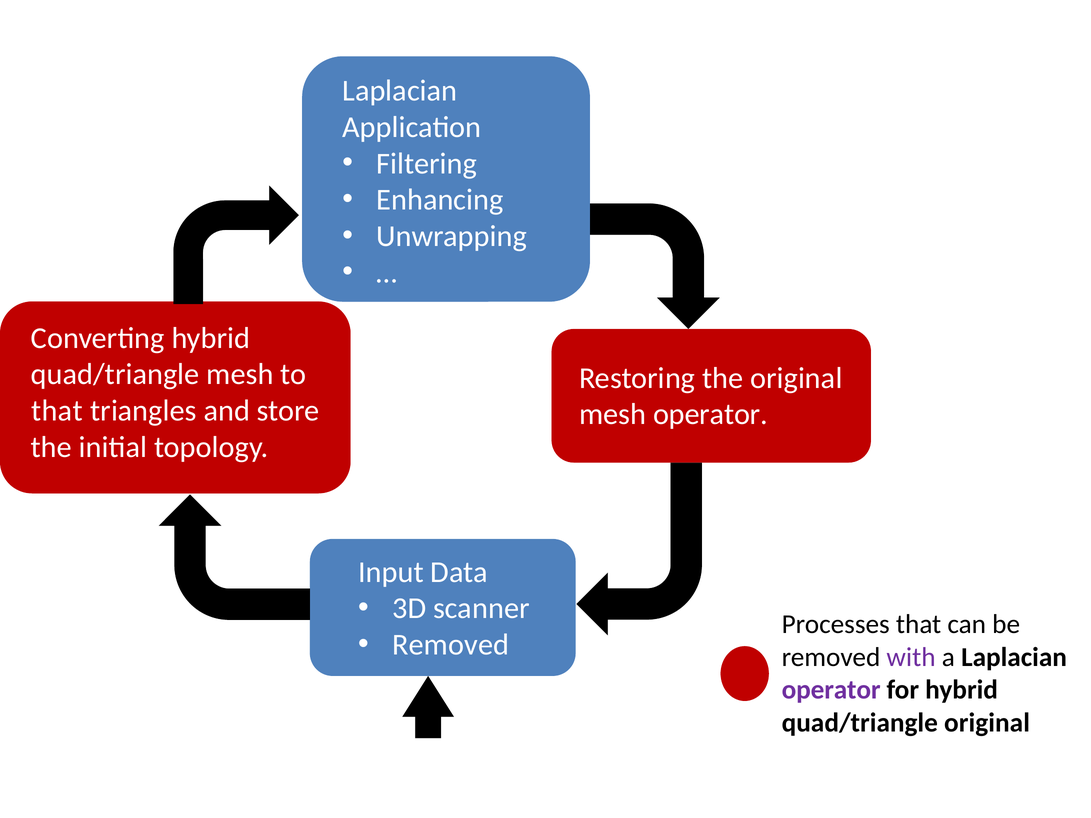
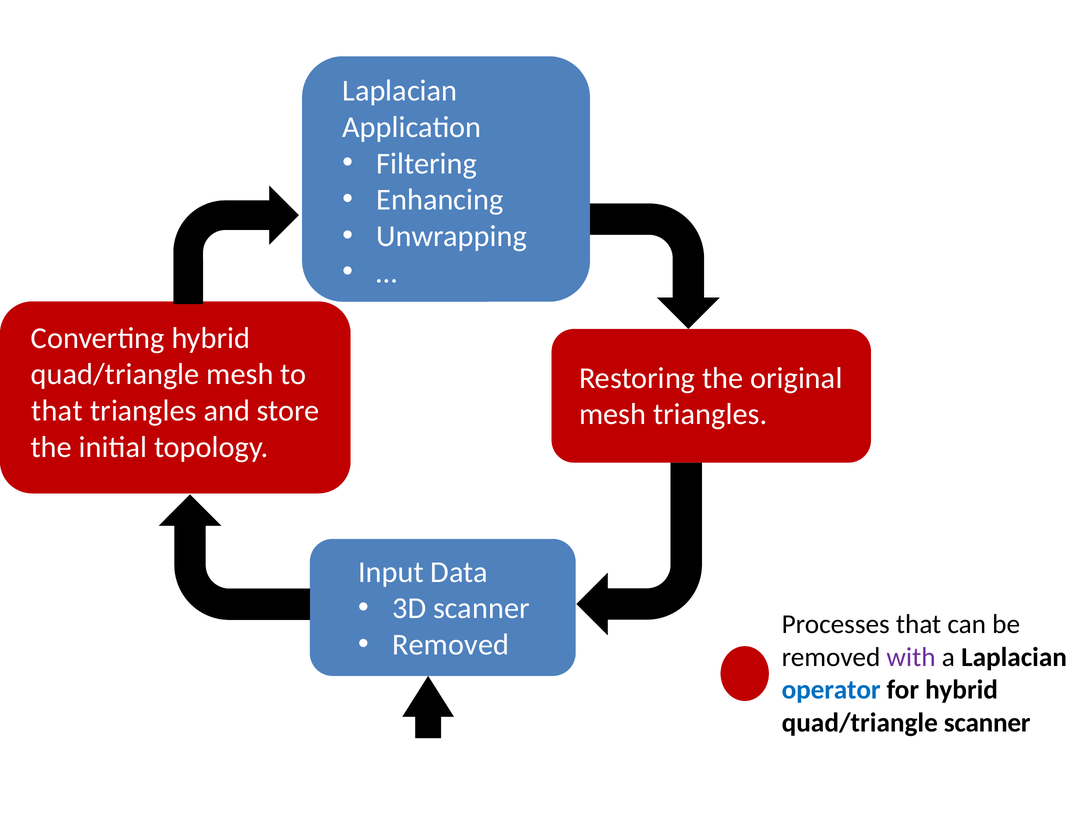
mesh operator: operator -> triangles
operator at (831, 690) colour: purple -> blue
quad/triangle original: original -> scanner
